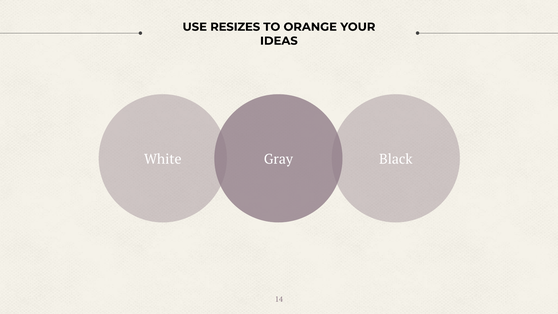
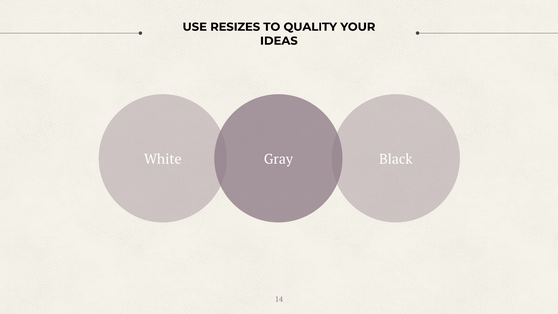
ORANGE: ORANGE -> QUALITY
